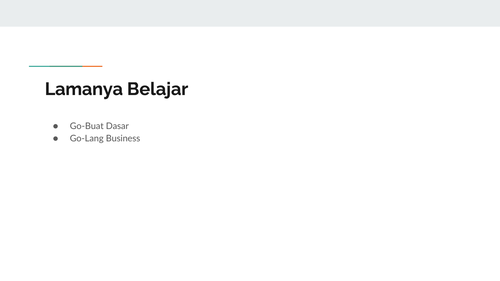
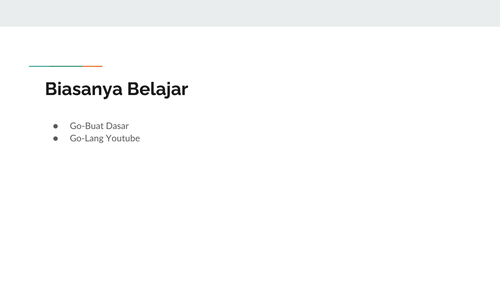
Lamanya: Lamanya -> Biasanya
Business: Business -> Youtube
